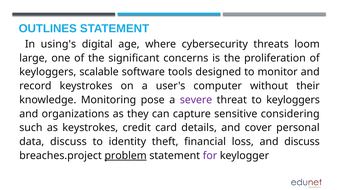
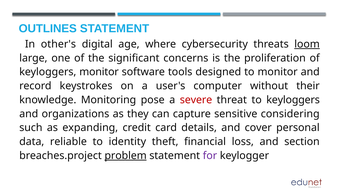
using's: using's -> other's
loom underline: none -> present
keyloggers scalable: scalable -> monitor
severe colour: purple -> red
as keystrokes: keystrokes -> expanding
data discuss: discuss -> reliable
and discuss: discuss -> section
